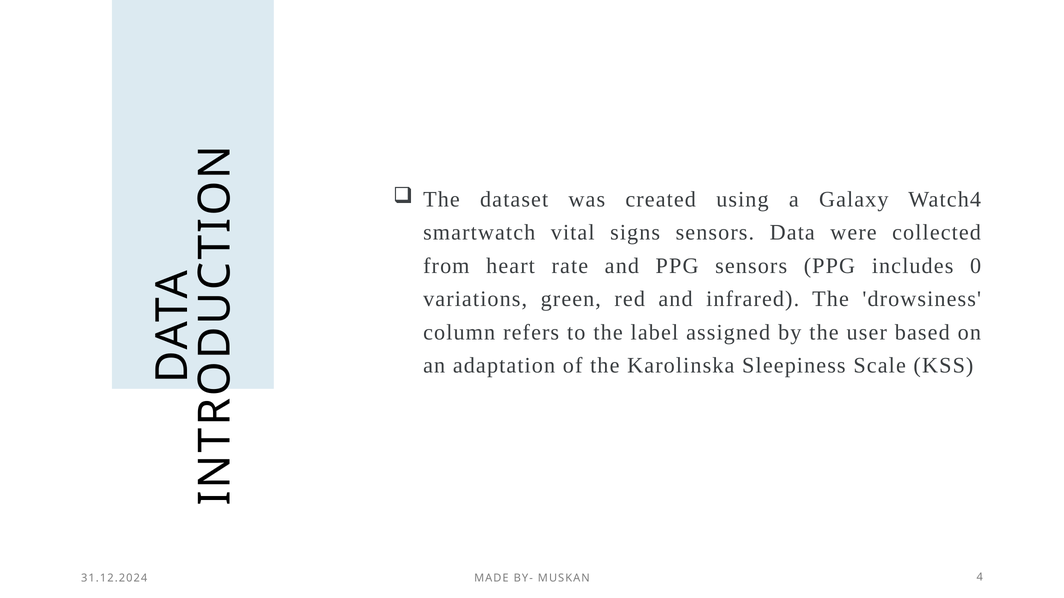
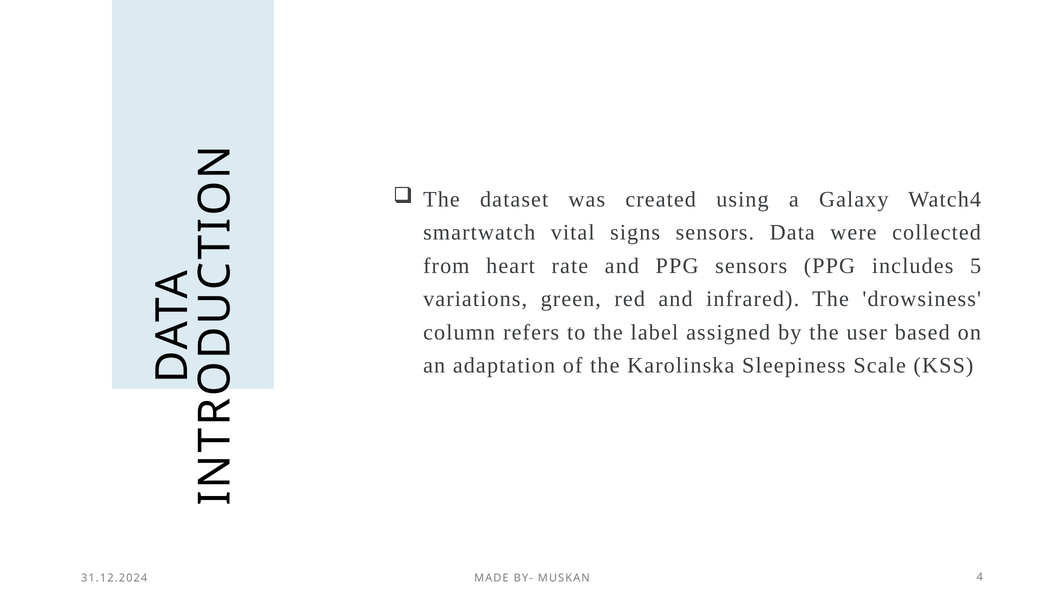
0: 0 -> 5
